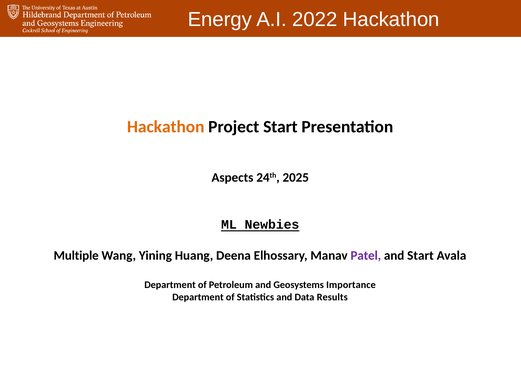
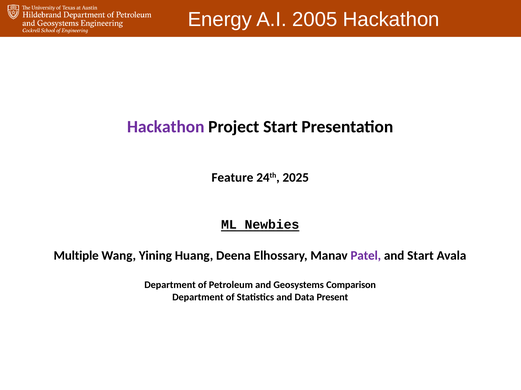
2022: 2022 -> 2005
Hackathon at (166, 127) colour: orange -> purple
Aspects: Aspects -> Feature
Importance: Importance -> Comparison
Results: Results -> Present
